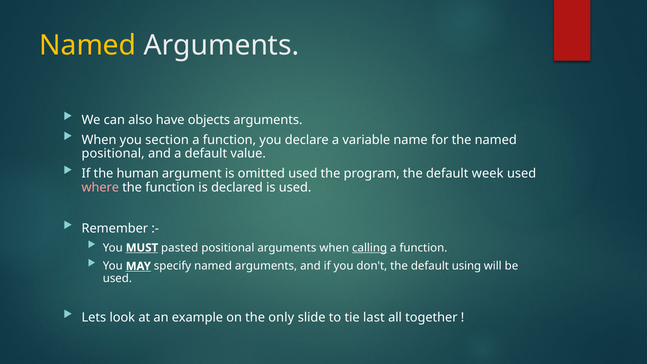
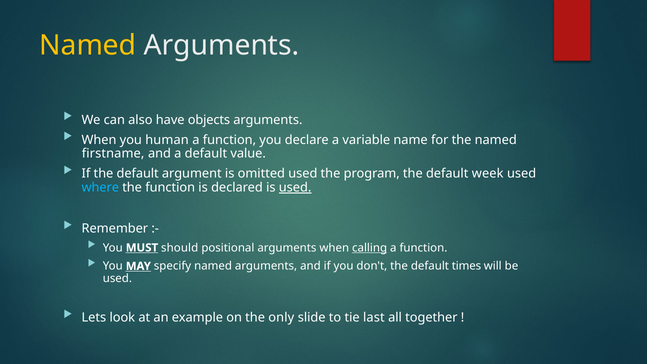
section: section -> human
positional at (113, 154): positional -> firstname
If the human: human -> default
where colour: pink -> light blue
used at (295, 187) underline: none -> present
pasted: pasted -> should
using: using -> times
